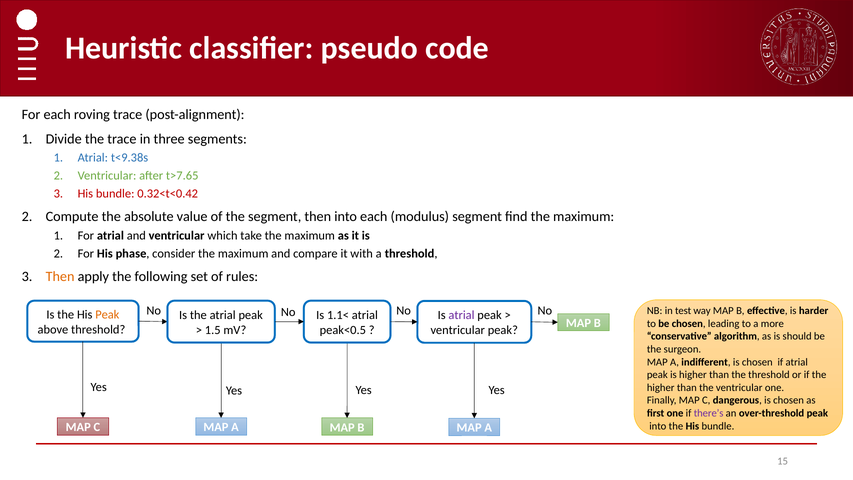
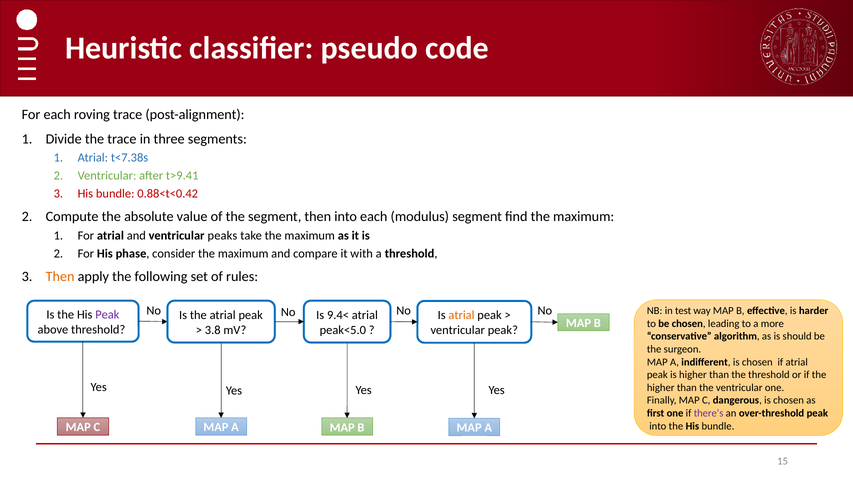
t<9.38s: t<9.38s -> t<7.38s
t>7.65: t>7.65 -> t>9.41
0.32<t<0.42: 0.32<t<0.42 -> 0.88<t<0.42
which: which -> peaks
Peak at (107, 314) colour: orange -> purple
1.1<: 1.1< -> 9.4<
atrial at (462, 315) colour: purple -> orange
1.5: 1.5 -> 3.8
peak<0.5: peak<0.5 -> peak<5.0
